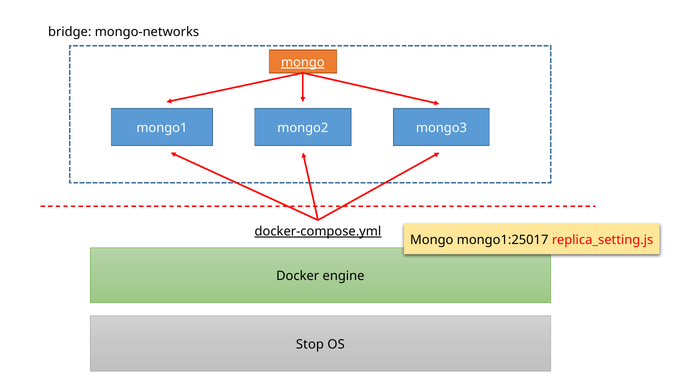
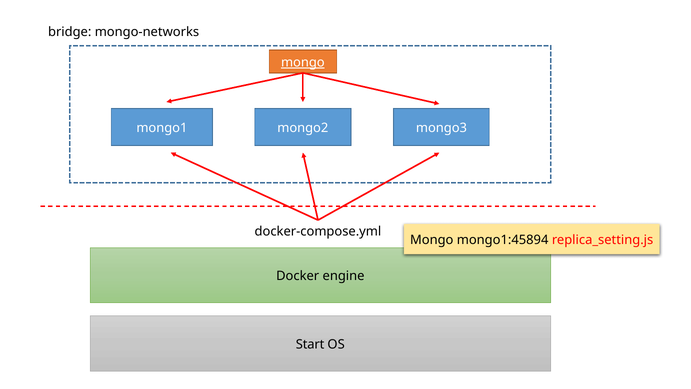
docker-compose.yml underline: present -> none
mongo1:25017: mongo1:25017 -> mongo1:45894
Stop: Stop -> Start
